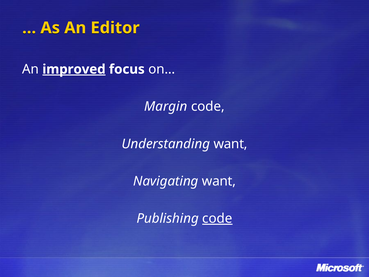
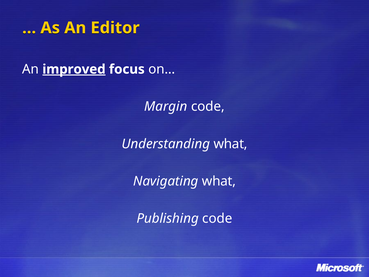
Understanding want: want -> what
Navigating want: want -> what
code at (217, 218) underline: present -> none
